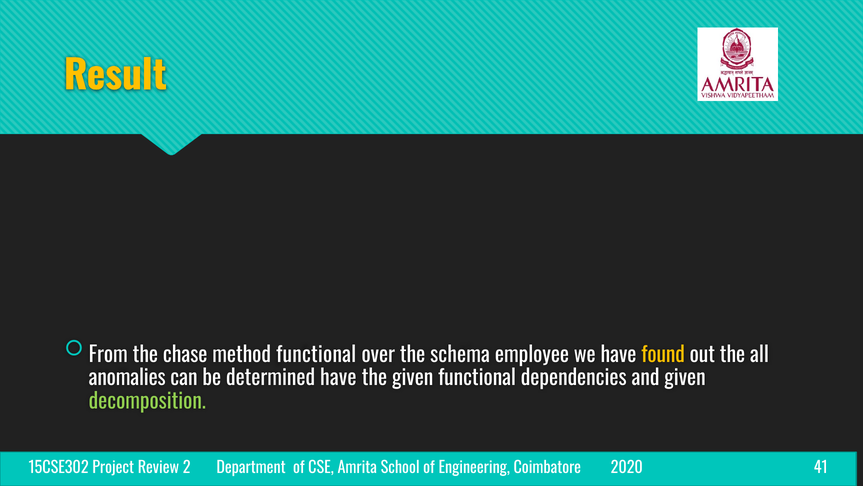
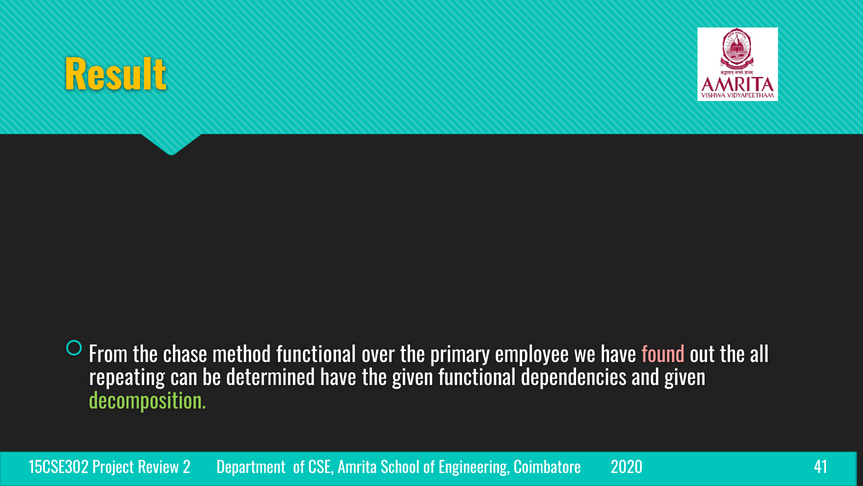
schema: schema -> primary
found colour: yellow -> pink
anomalies: anomalies -> repeating
